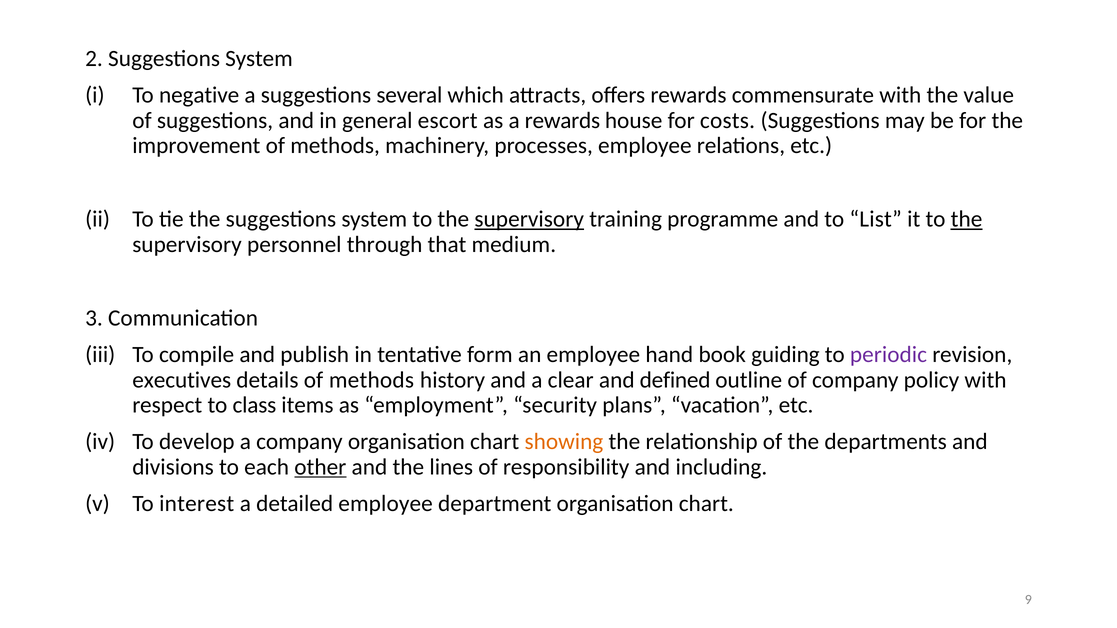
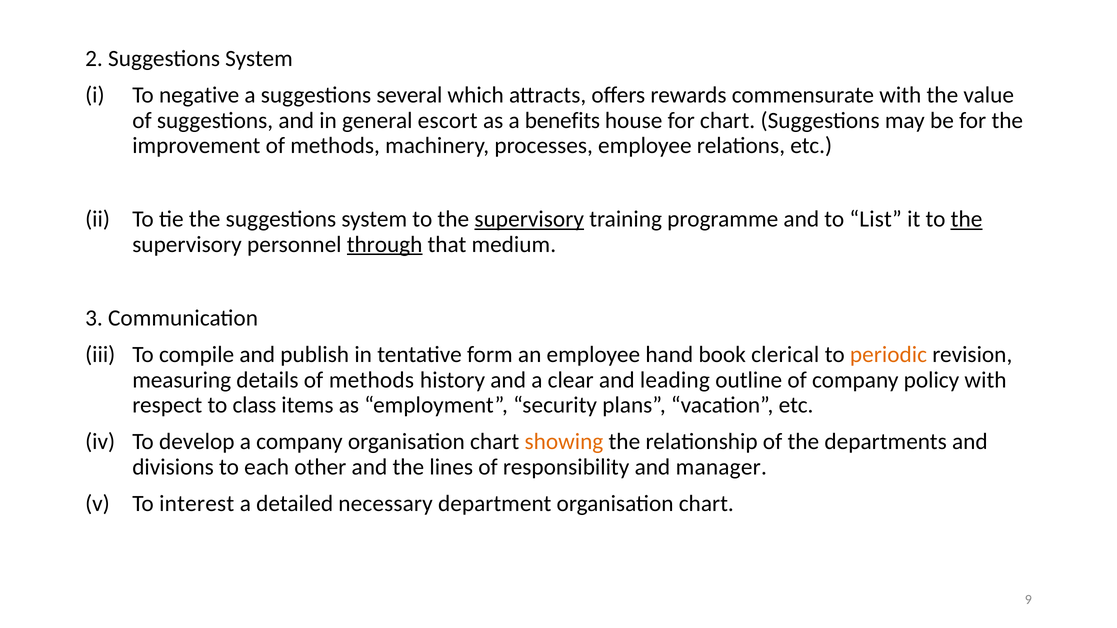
a rewards: rewards -> benefits
for costs: costs -> chart
through underline: none -> present
guiding: guiding -> clerical
periodic colour: purple -> orange
executives: executives -> measuring
defined: defined -> leading
other underline: present -> none
including: including -> manager
detailed employee: employee -> necessary
